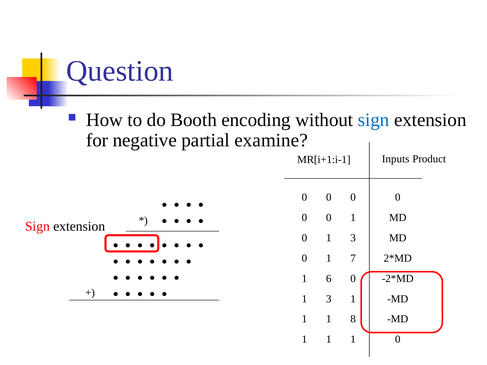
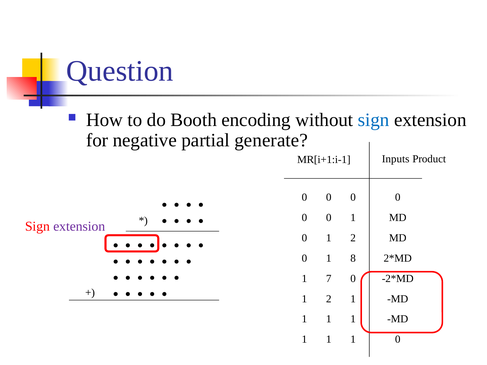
examine: examine -> generate
extension at (79, 227) colour: black -> purple
3 at (353, 238): 3 -> 2
7: 7 -> 8
6: 6 -> 7
3 at (329, 299): 3 -> 2
8 at (353, 319): 8 -> 1
